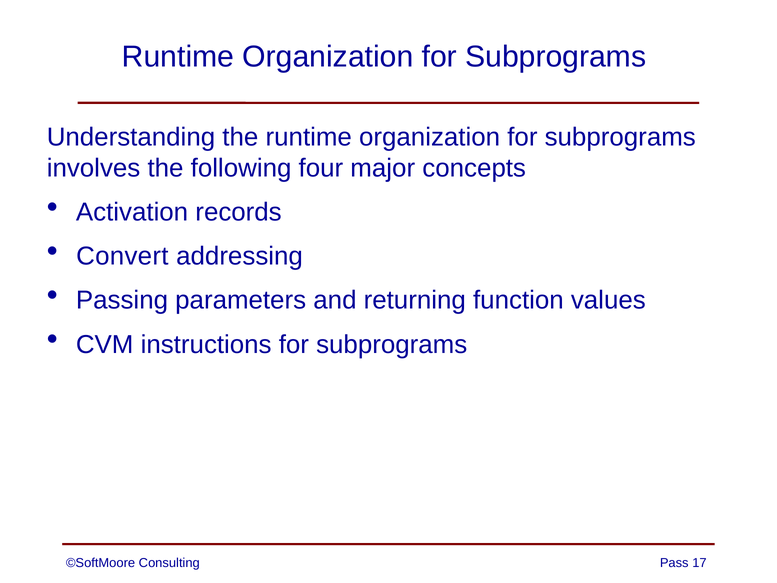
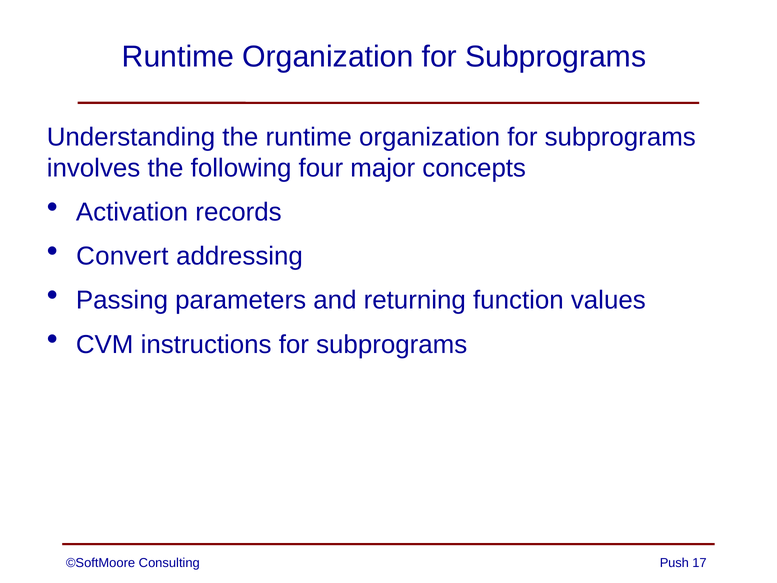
Pass: Pass -> Push
